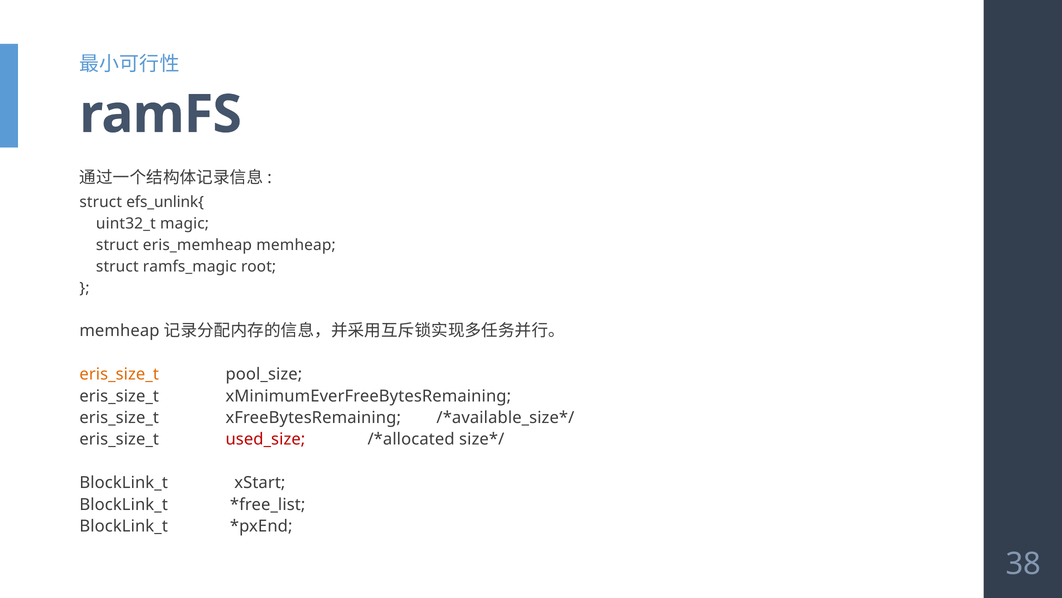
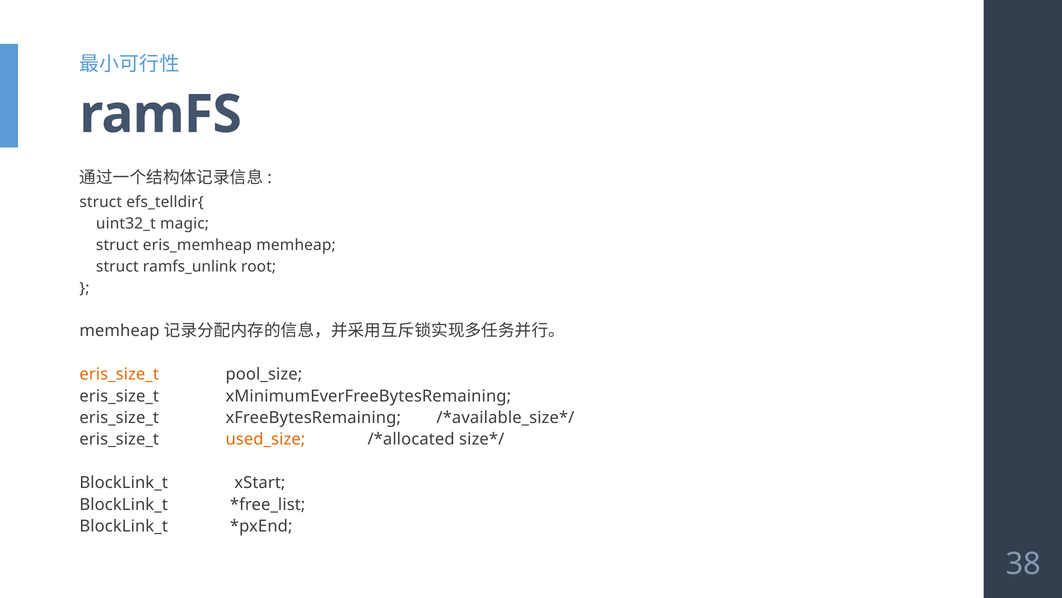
efs_unlink{: efs_unlink{ -> efs_telldir{
ramfs_magic: ramfs_magic -> ramfs_unlink
used_size colour: red -> orange
